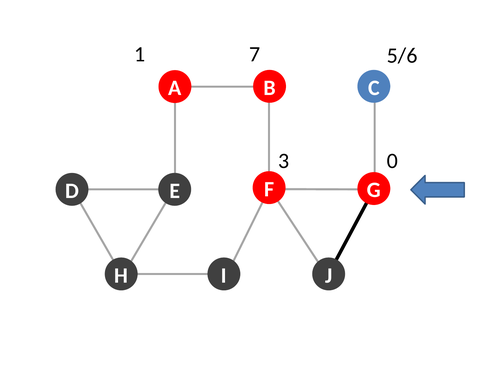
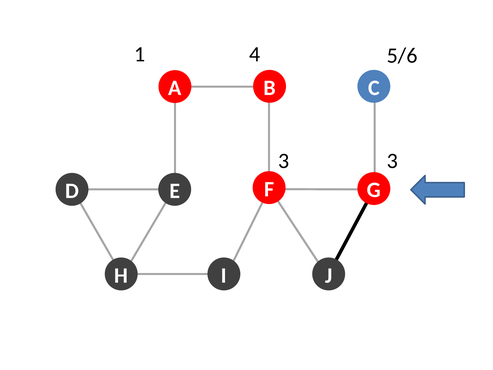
7: 7 -> 4
3 0: 0 -> 3
